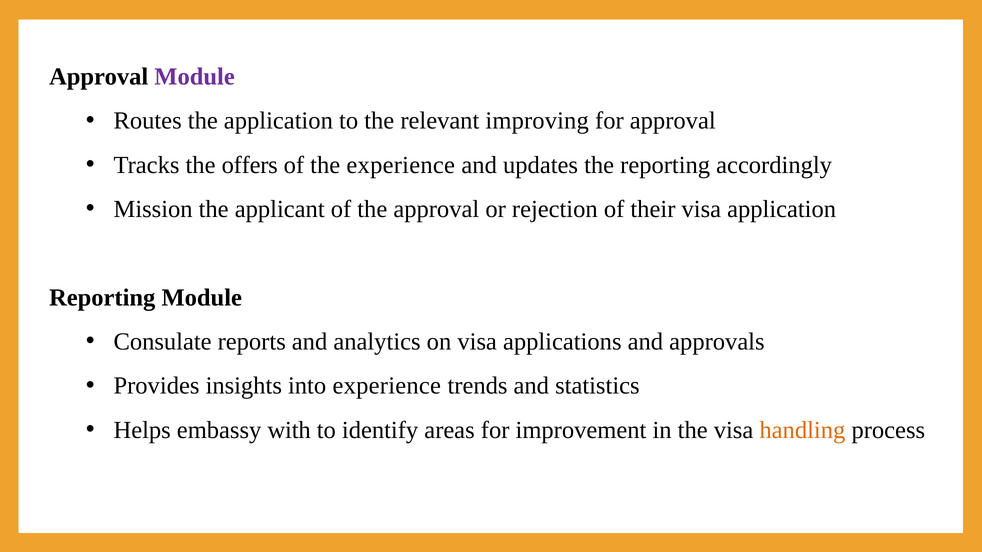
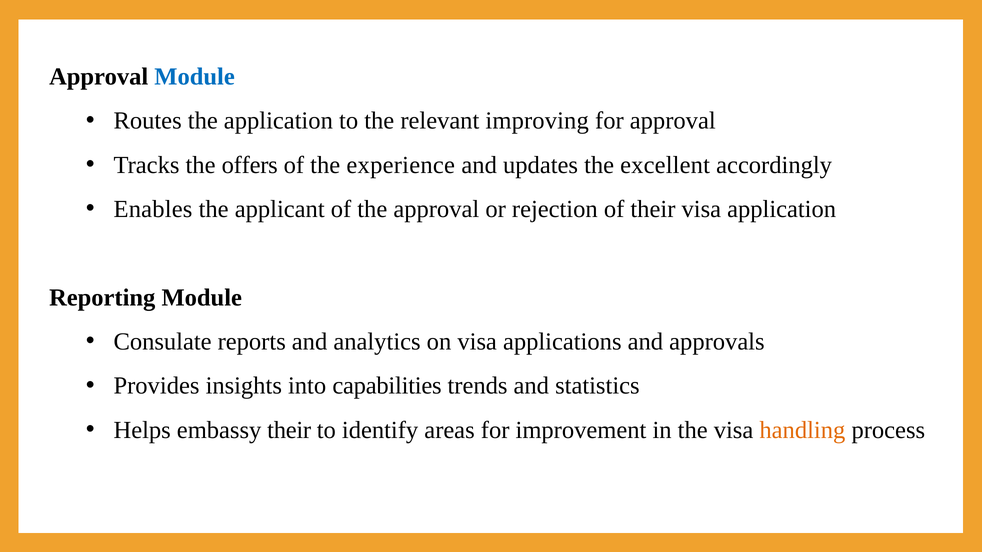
Module at (195, 77) colour: purple -> blue
the reporting: reporting -> excellent
Mission: Mission -> Enables
into experience: experience -> capabilities
embassy with: with -> their
